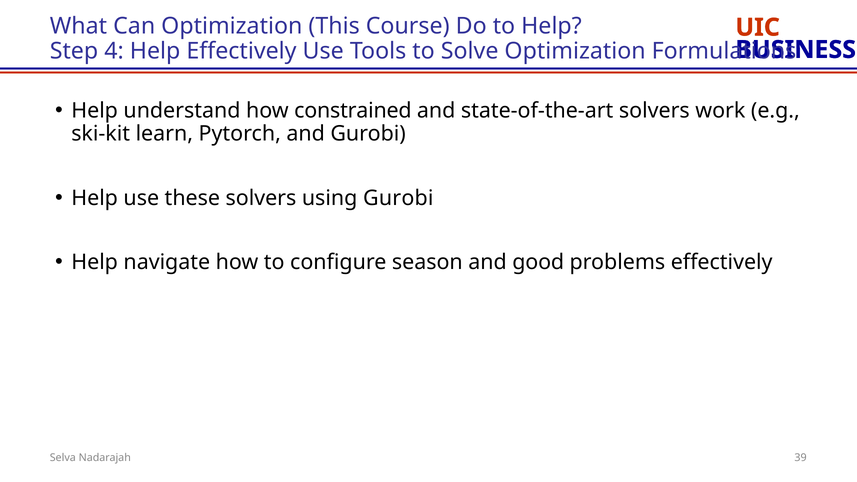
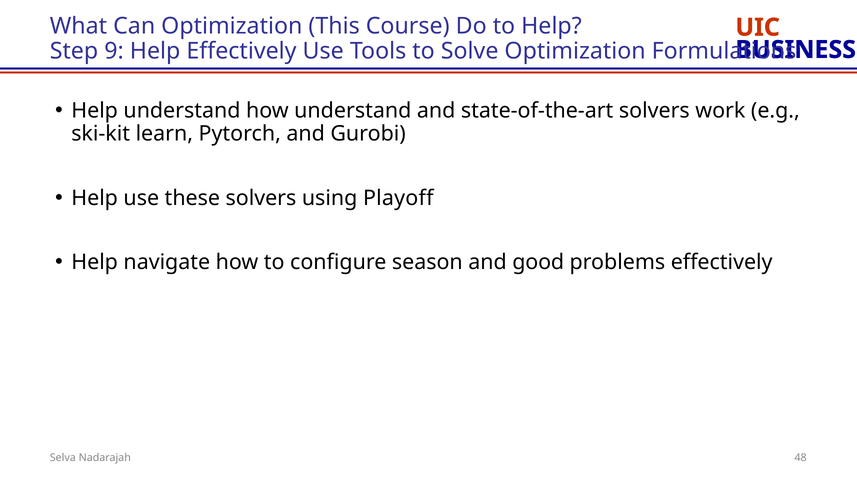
4: 4 -> 9
how constrained: constrained -> understand
using Gurobi: Gurobi -> Playoff
39: 39 -> 48
